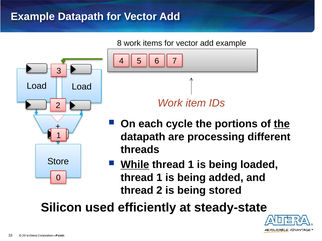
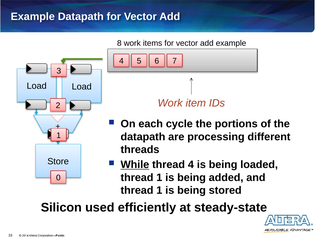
the at (282, 124) underline: present -> none
1 at (191, 165): 1 -> 4
2 at (159, 191): 2 -> 1
